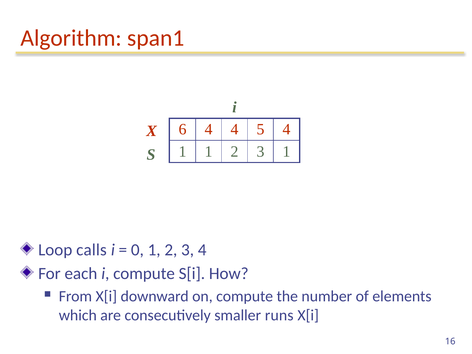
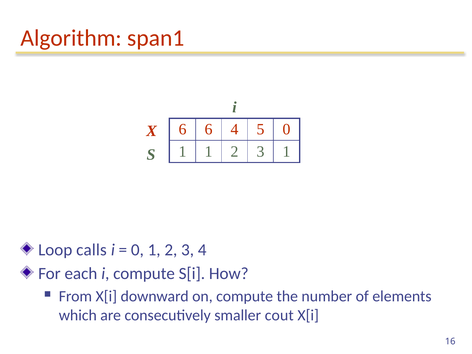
6 4: 4 -> 6
5 4: 4 -> 0
runs: runs -> cout
